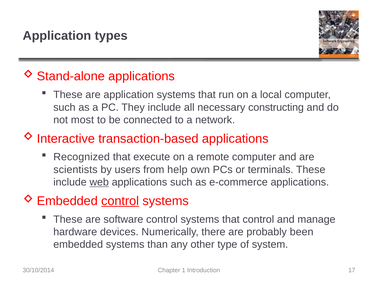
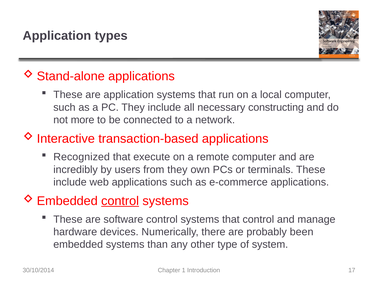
most: most -> more
scientists: scientists -> incredibly
from help: help -> they
web underline: present -> none
